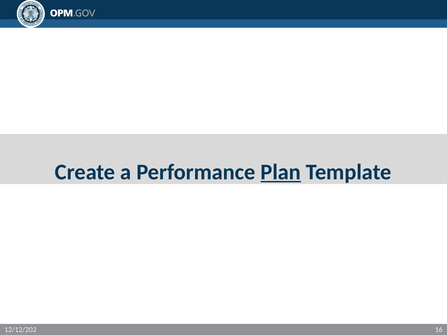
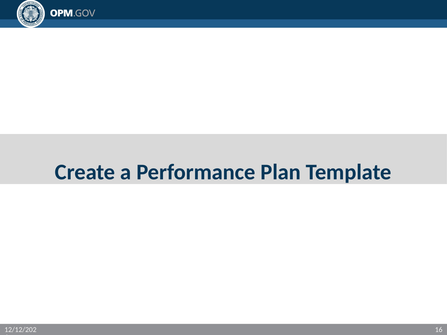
Plan underline: present -> none
